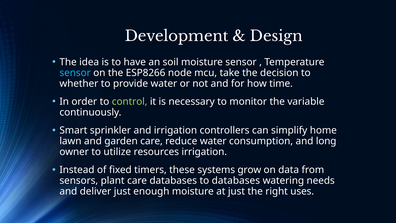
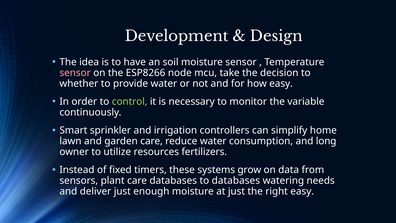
sensor at (75, 73) colour: light blue -> pink
how time: time -> easy
resources irrigation: irrigation -> fertilizers
right uses: uses -> easy
